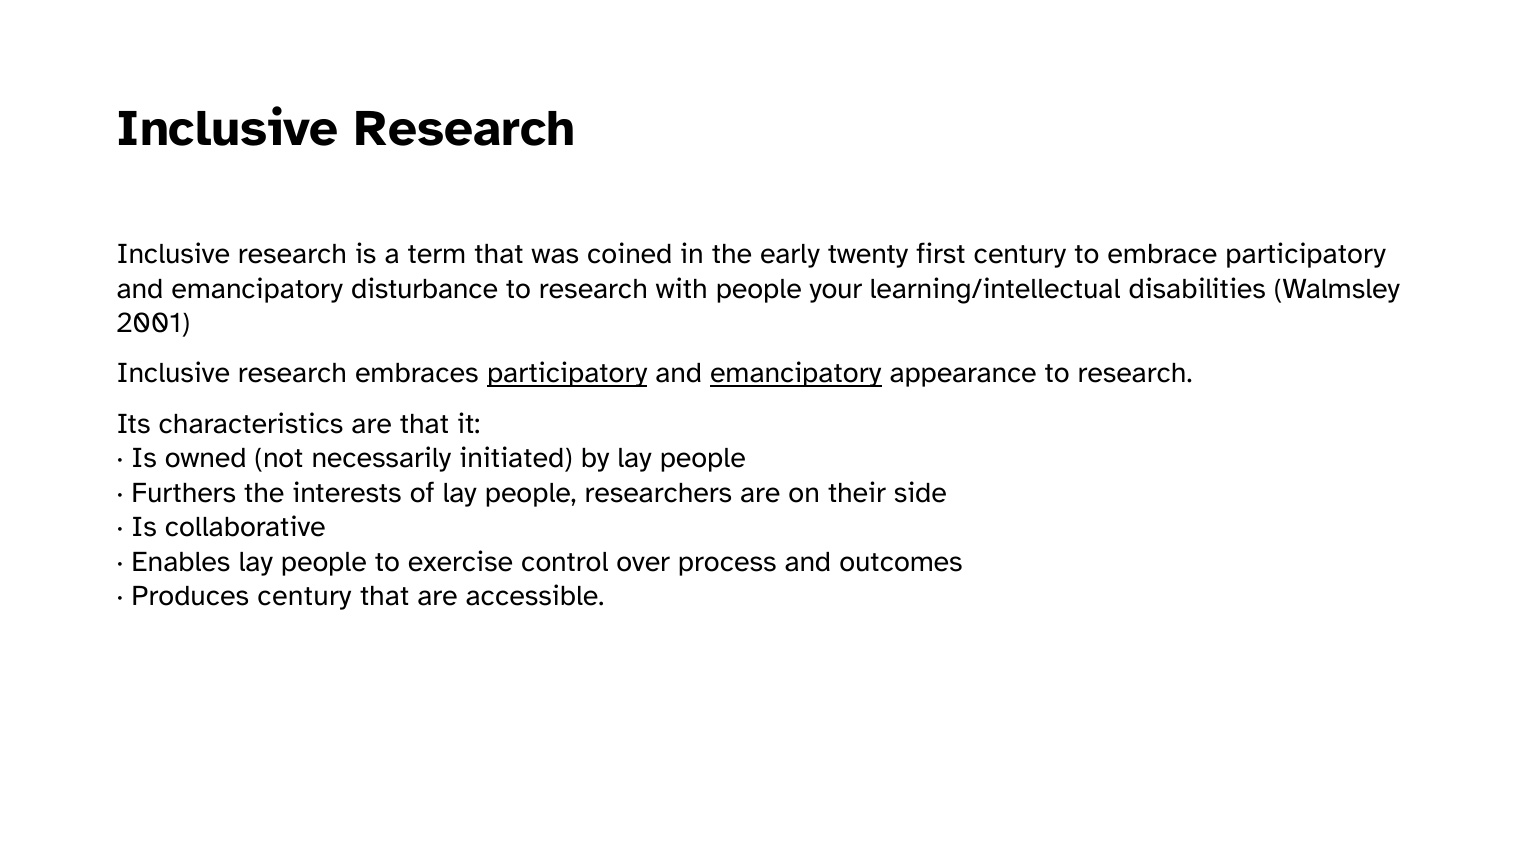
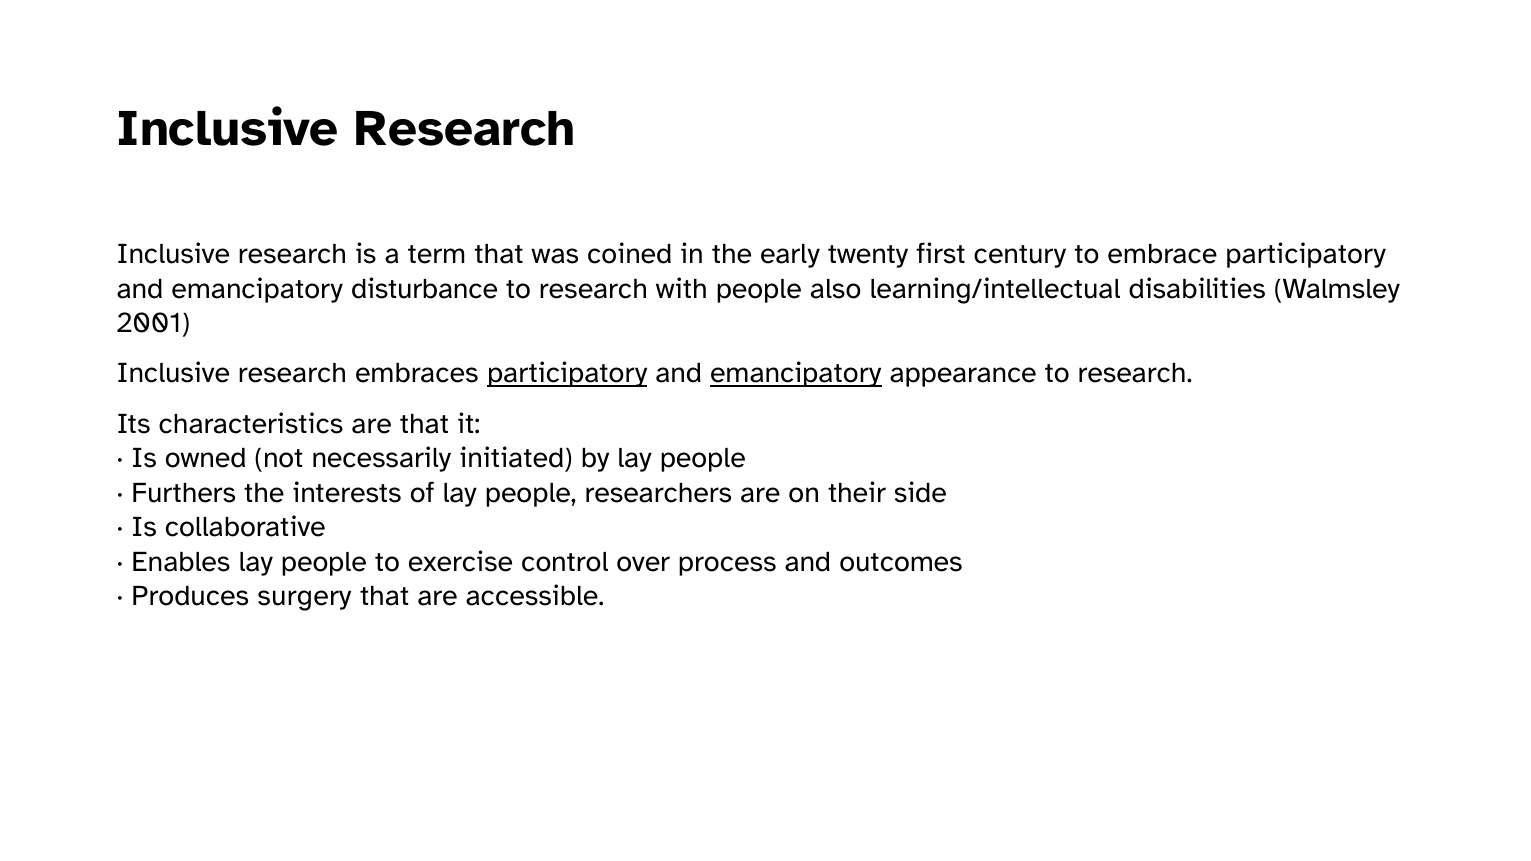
your: your -> also
Produces century: century -> surgery
